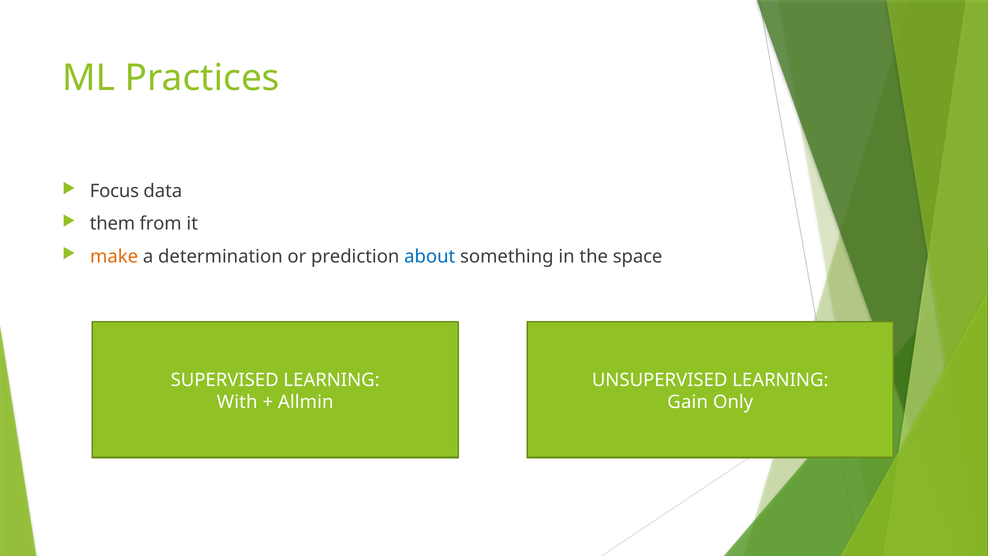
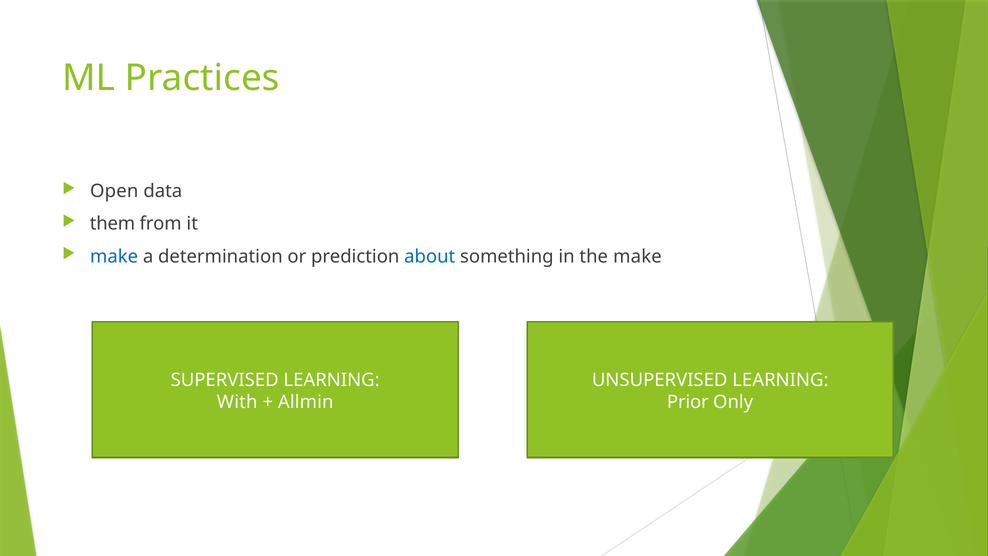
Focus: Focus -> Open
make at (114, 256) colour: orange -> blue
the space: space -> make
Gain: Gain -> Prior
